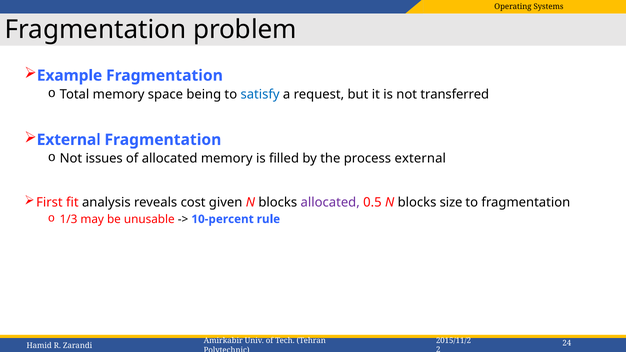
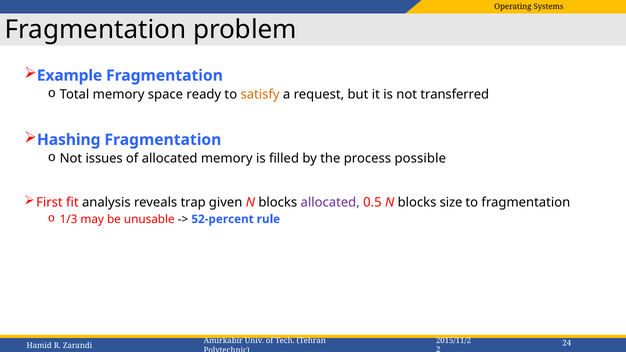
being: being -> ready
satisfy colour: blue -> orange
External at (69, 140): External -> Hashing
process external: external -> possible
cost: cost -> trap
10-percent: 10-percent -> 52-percent
